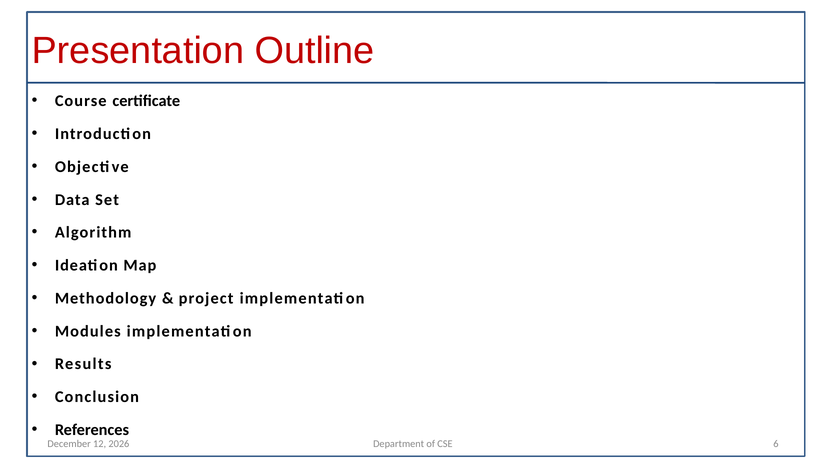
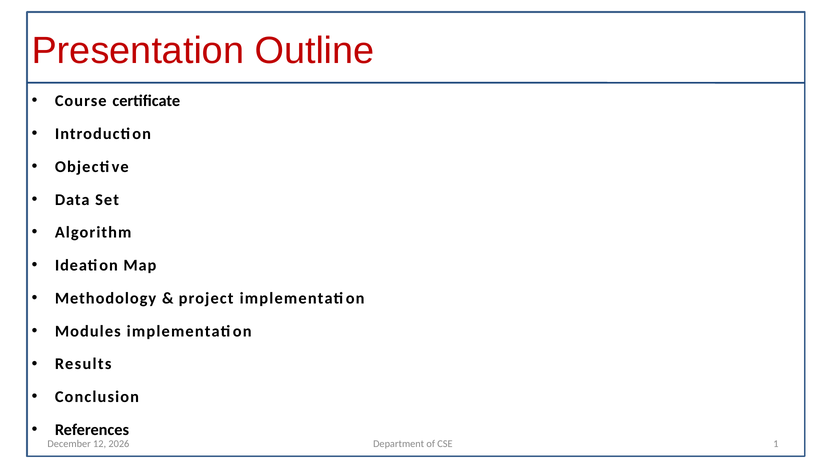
6: 6 -> 1
